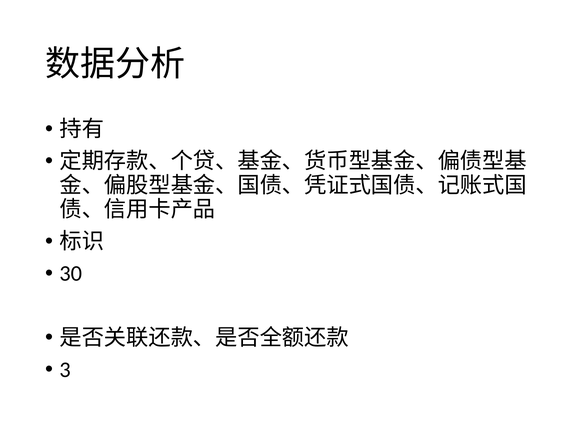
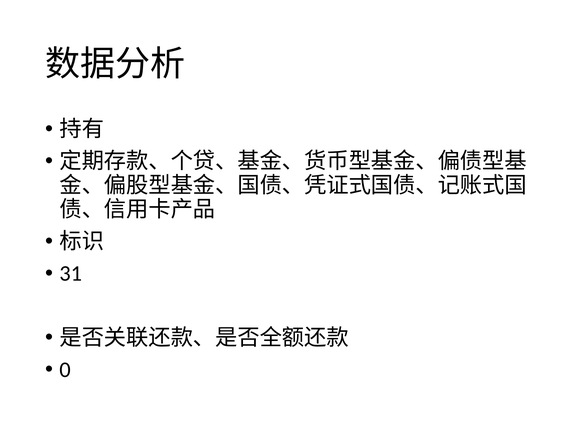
30: 30 -> 31
3: 3 -> 0
